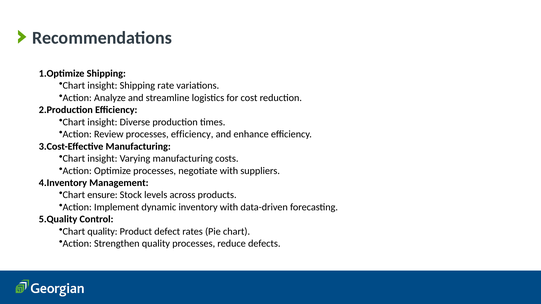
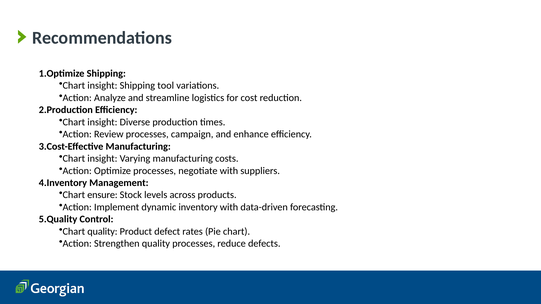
rate: rate -> tool
processes efficiency: efficiency -> campaign
